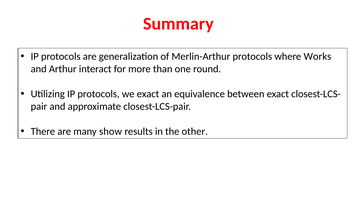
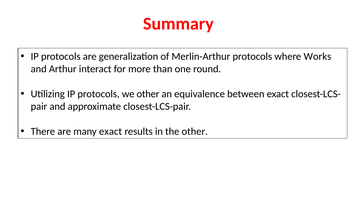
we exact: exact -> other
many show: show -> exact
